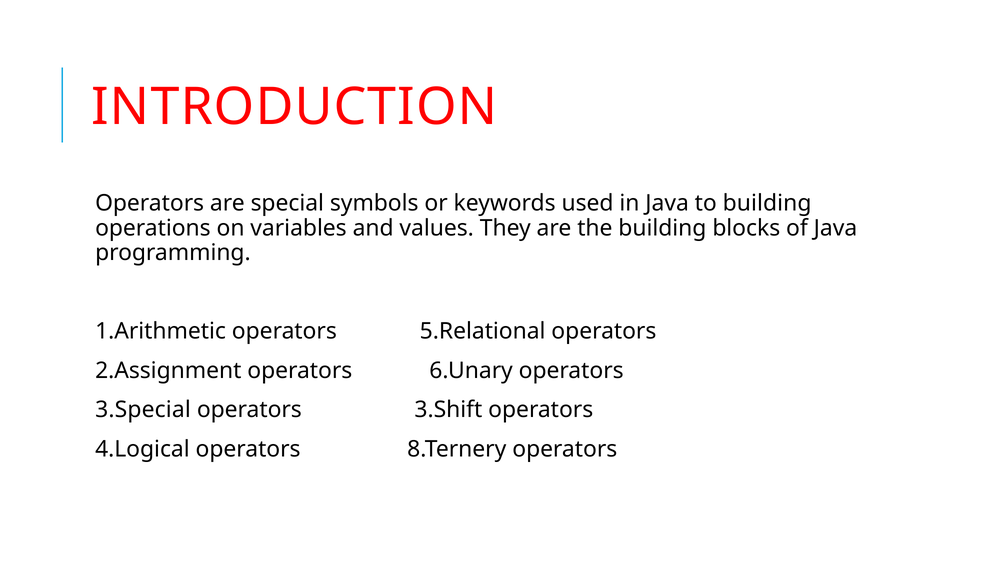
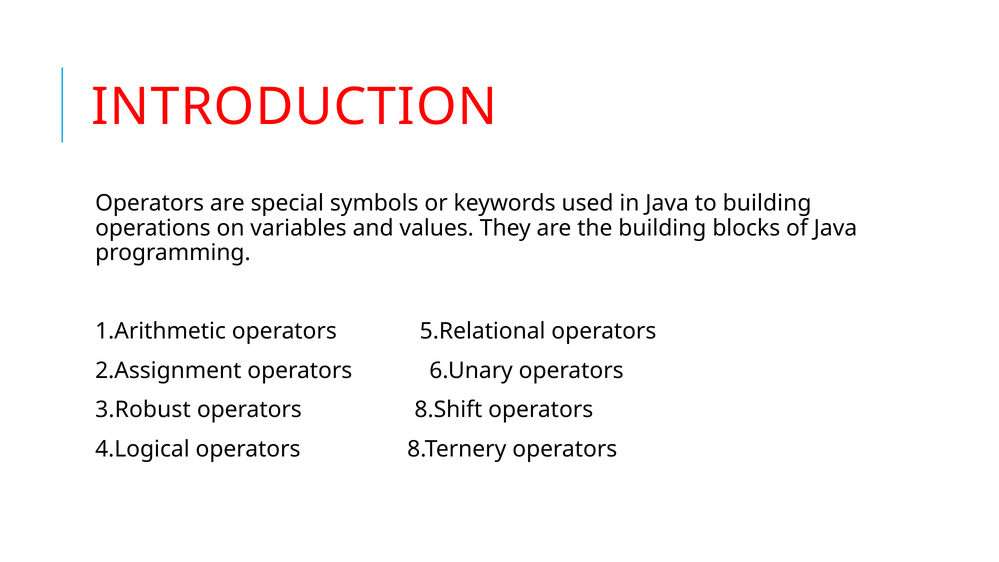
3.Special: 3.Special -> 3.Robust
3.Shift: 3.Shift -> 8.Shift
